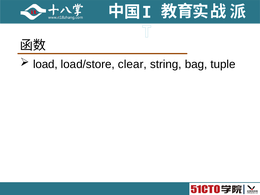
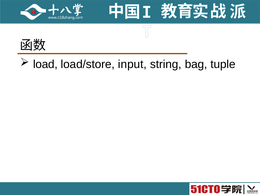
clear: clear -> input
